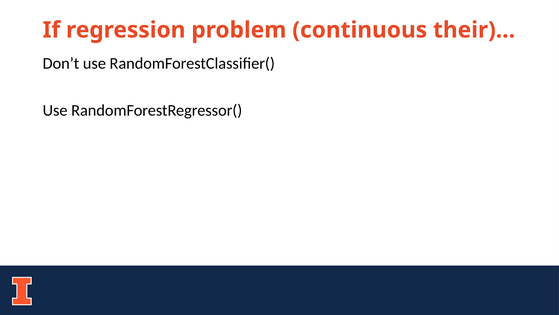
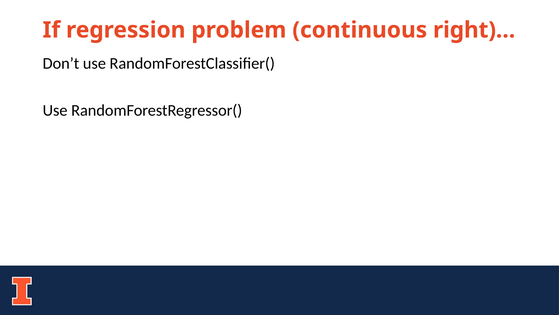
their)…: their)… -> right)…
